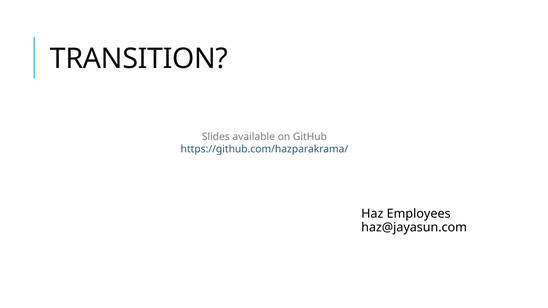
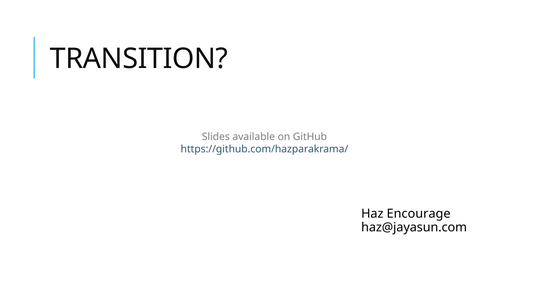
Employees: Employees -> Encourage
